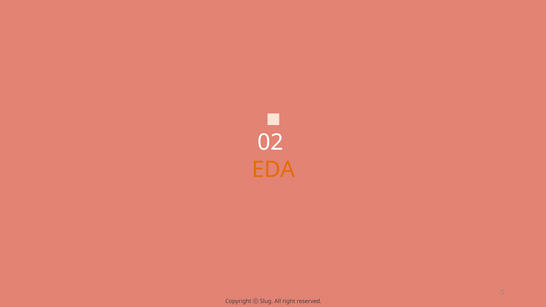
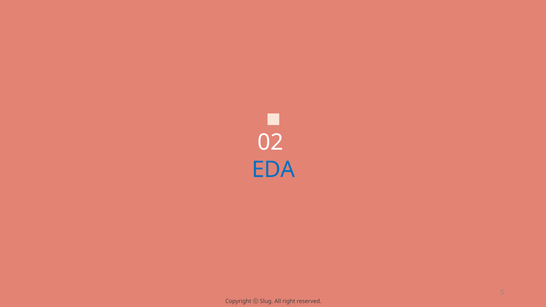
EDA colour: orange -> blue
